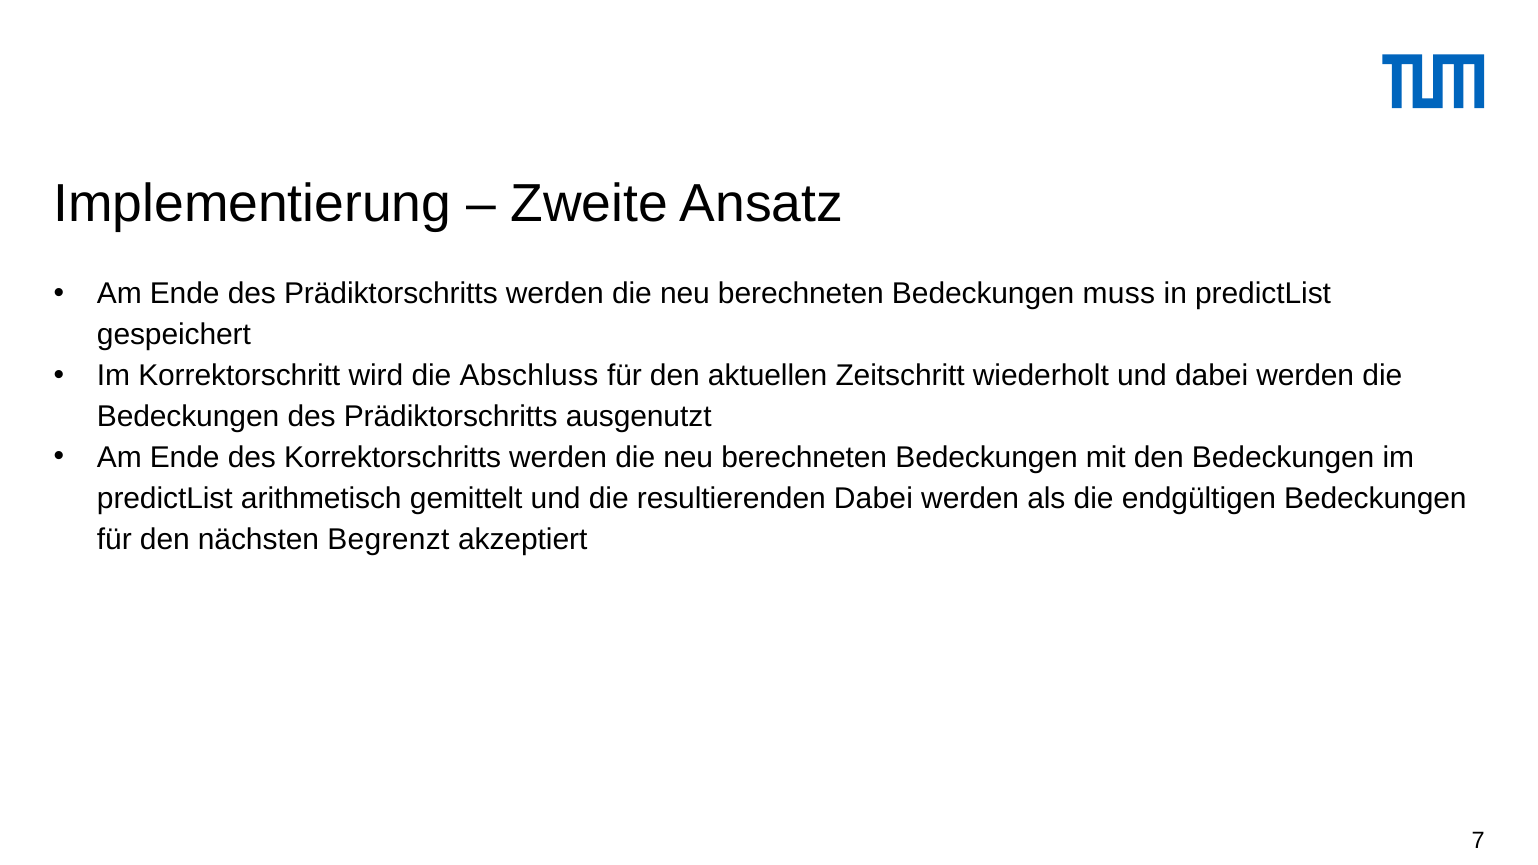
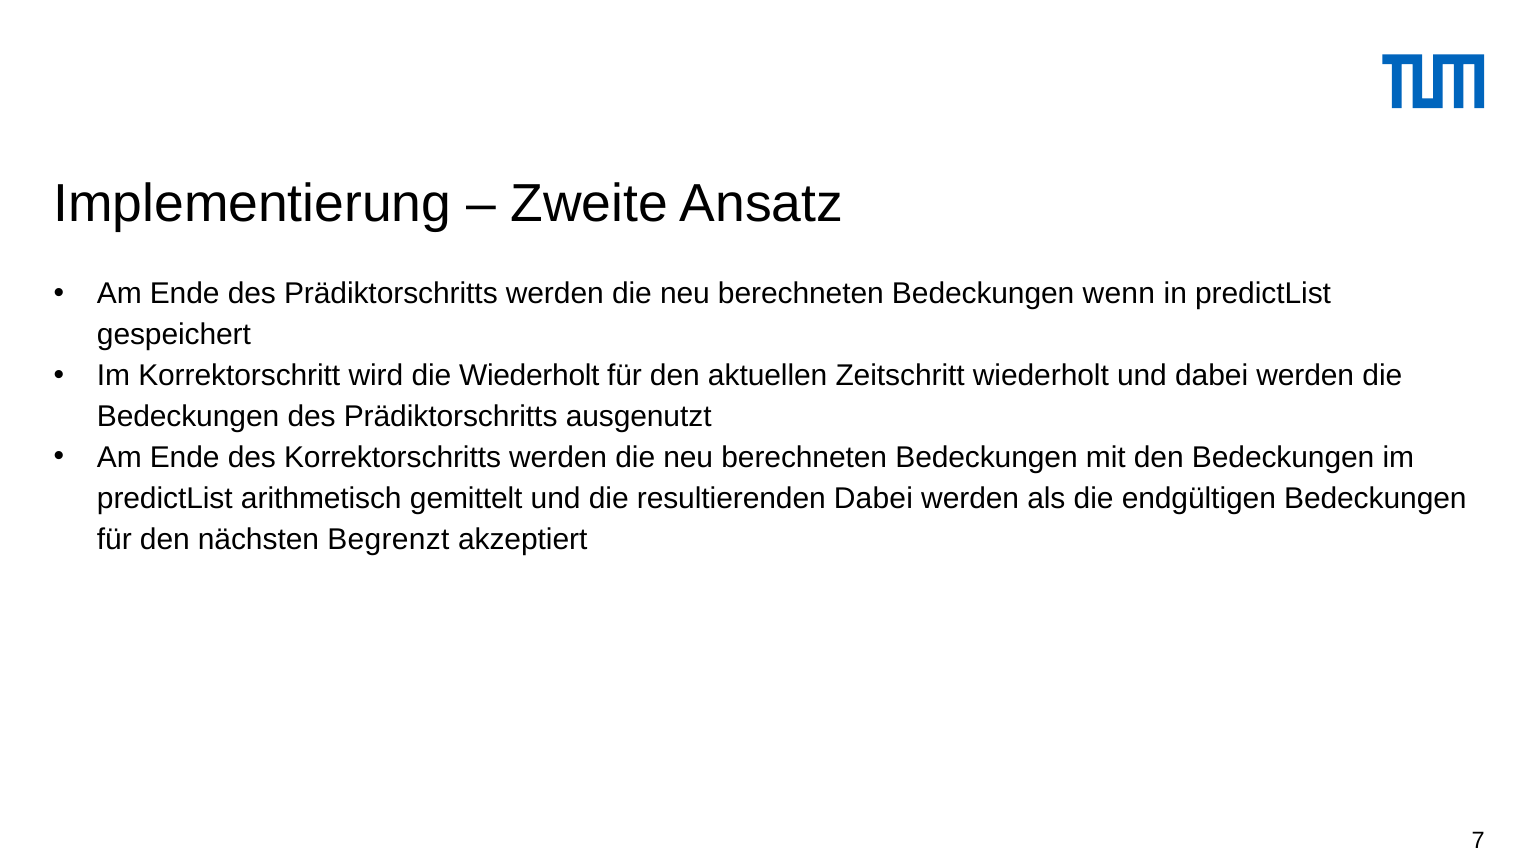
muss: muss -> wenn
die Abschluss: Abschluss -> Wiederholt
